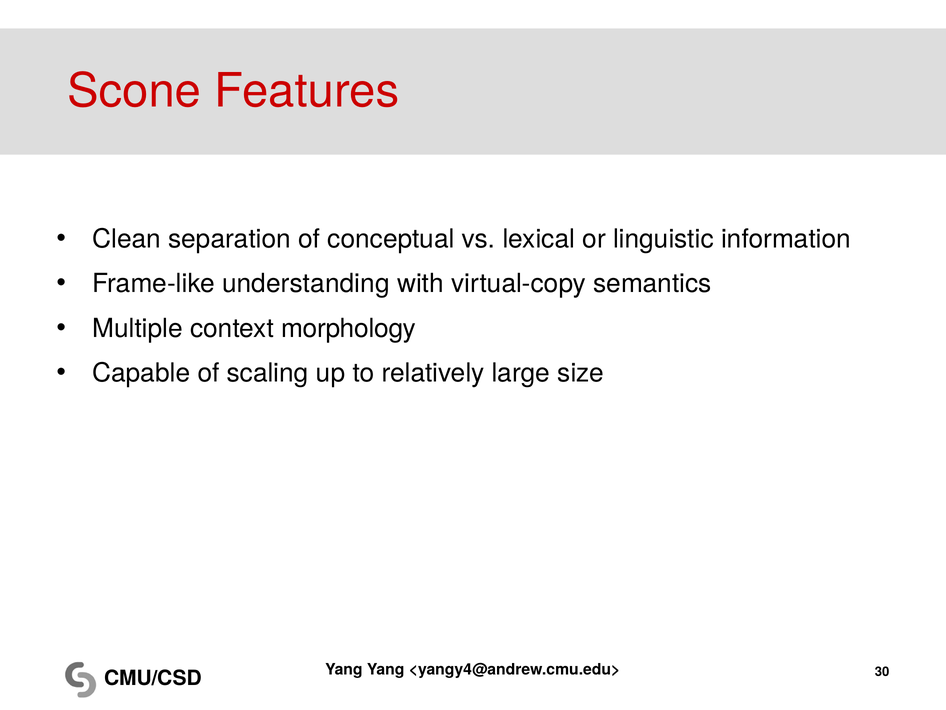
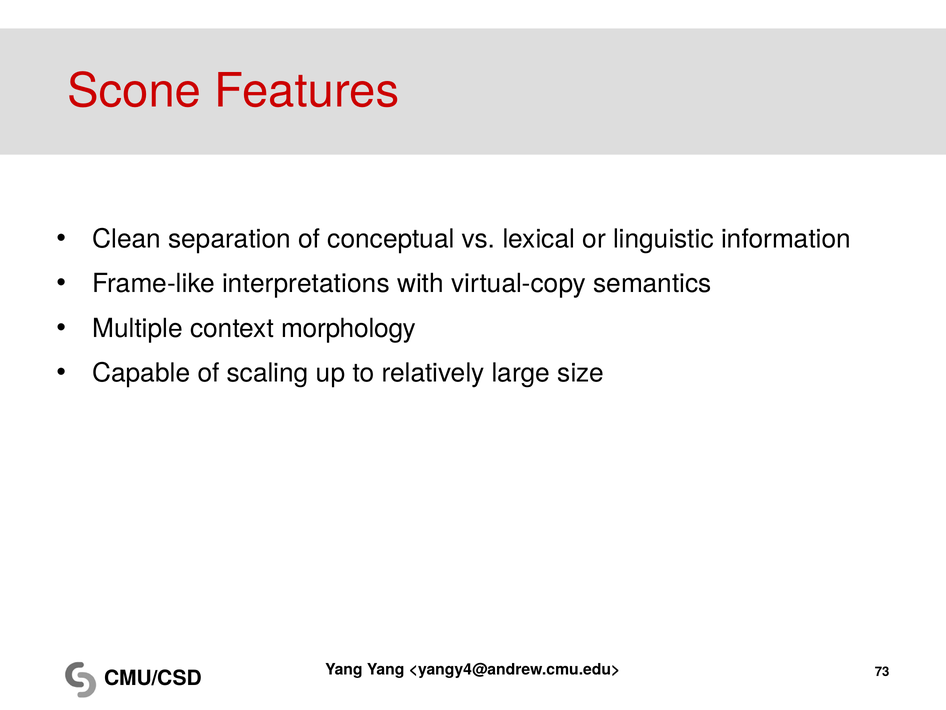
understanding: understanding -> interpretations
30: 30 -> 73
